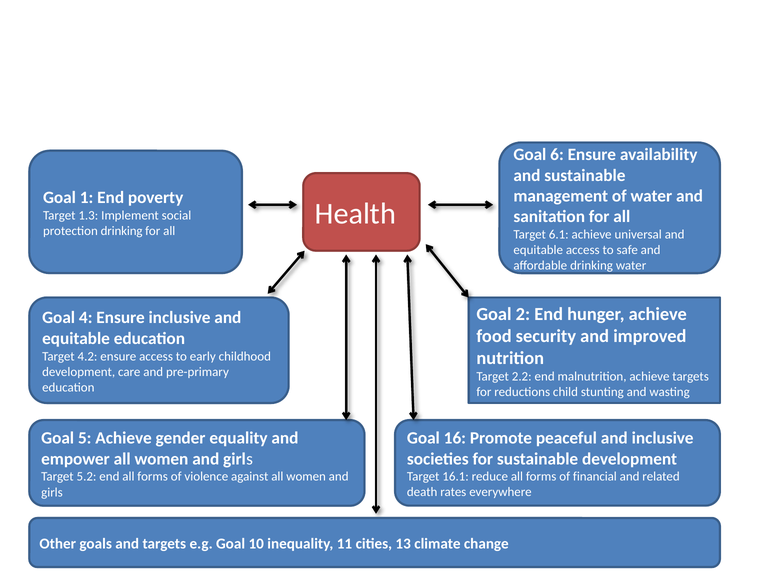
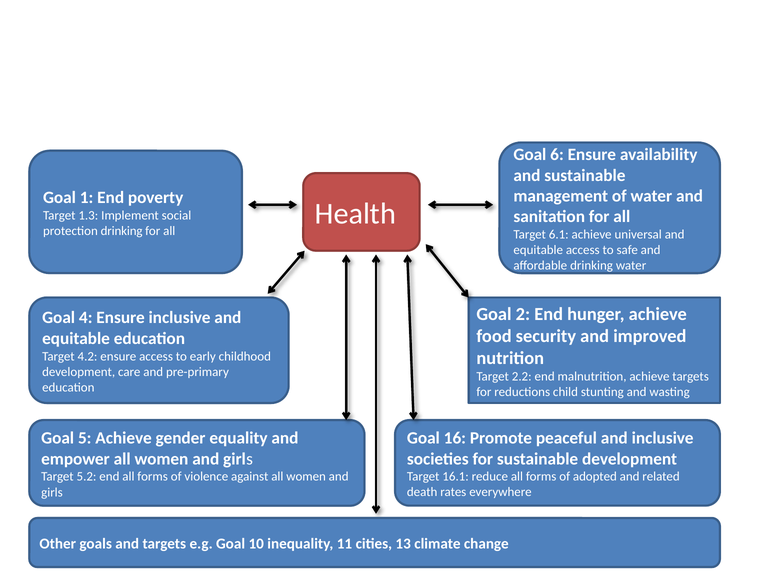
financial: financial -> adopted
